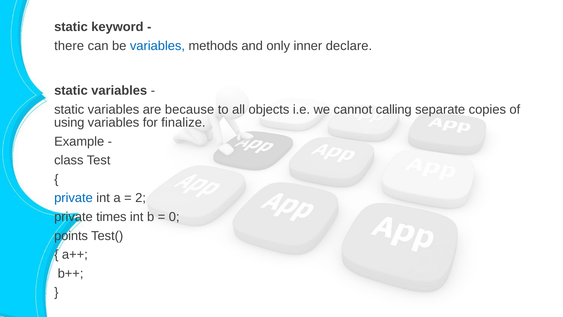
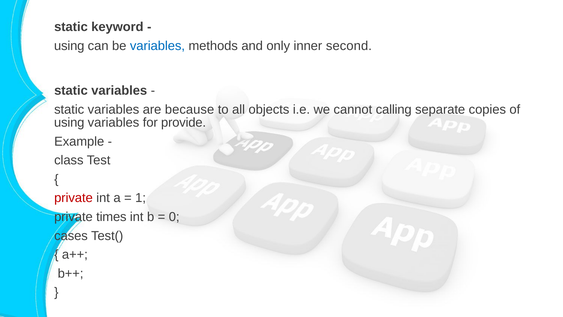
there at (69, 46): there -> using
declare: declare -> second
finalize: finalize -> provide
private at (73, 198) colour: blue -> red
2: 2 -> 1
points: points -> cases
